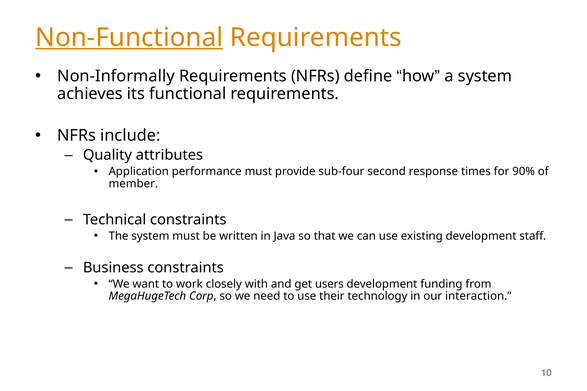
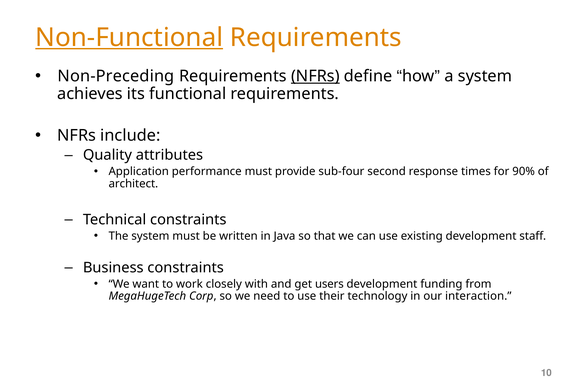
Non-Informally: Non-Informally -> Non-Preceding
NFRs at (315, 76) underline: none -> present
member: member -> architect
